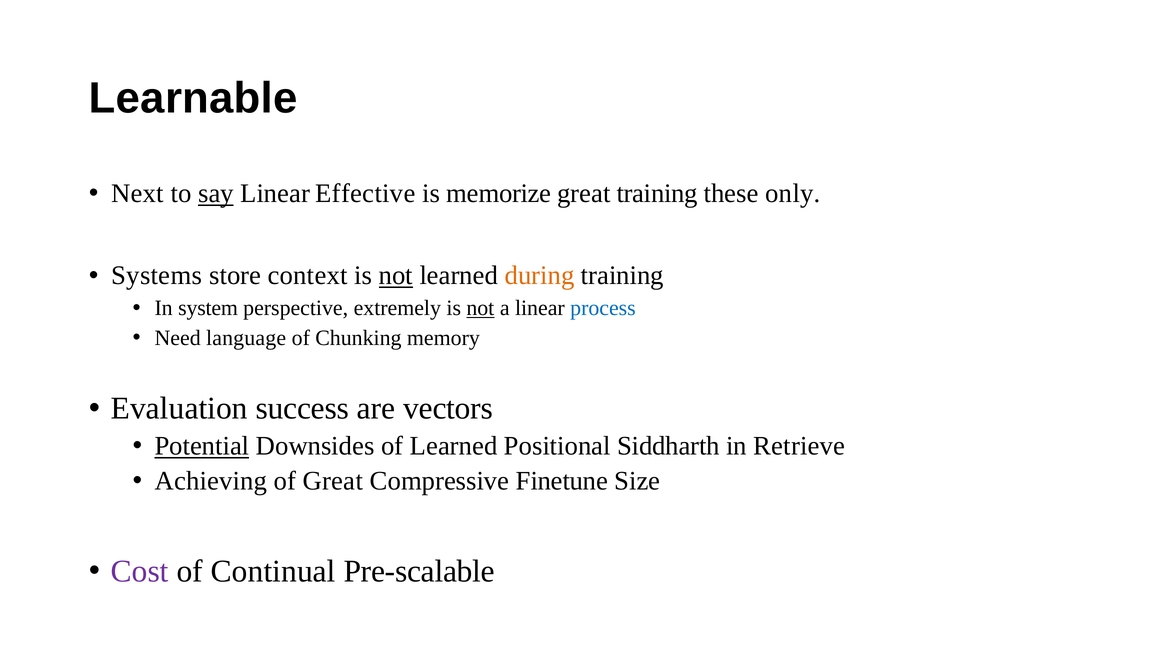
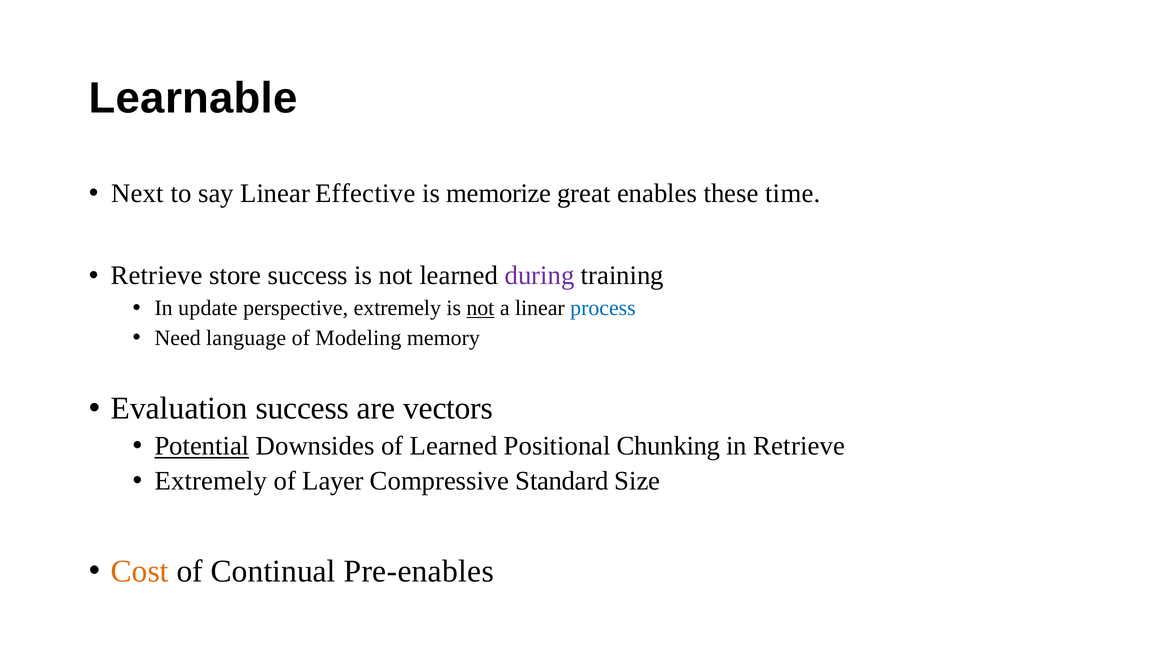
say underline: present -> none
great training: training -> enables
only: only -> time
Systems at (157, 275): Systems -> Retrieve
store context: context -> success
not at (396, 275) underline: present -> none
during colour: orange -> purple
system: system -> update
Chunking: Chunking -> Modeling
Siddharth: Siddharth -> Chunking
Achieving at (211, 481): Achieving -> Extremely
of Great: Great -> Layer
Finetune: Finetune -> Standard
Cost colour: purple -> orange
Pre-scalable: Pre-scalable -> Pre-enables
